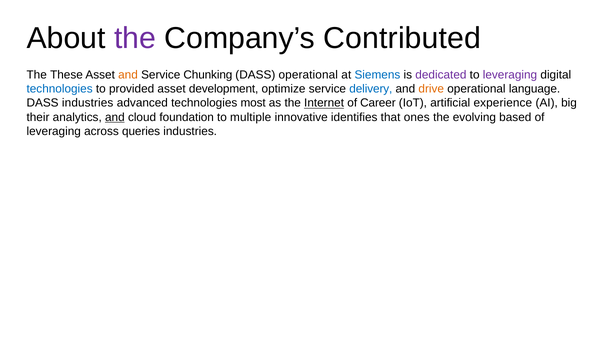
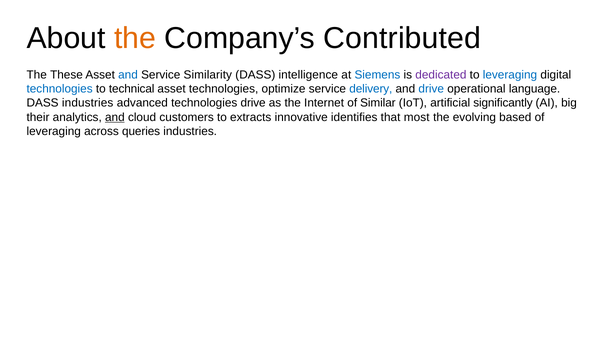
the at (135, 38) colour: purple -> orange
and at (128, 75) colour: orange -> blue
Chunking: Chunking -> Similarity
DASS operational: operational -> intelligence
leveraging at (510, 75) colour: purple -> blue
provided: provided -> technical
asset development: development -> technologies
drive at (431, 89) colour: orange -> blue
technologies most: most -> drive
Internet underline: present -> none
Career: Career -> Similar
experience: experience -> significantly
foundation: foundation -> customers
multiple: multiple -> extracts
ones: ones -> most
